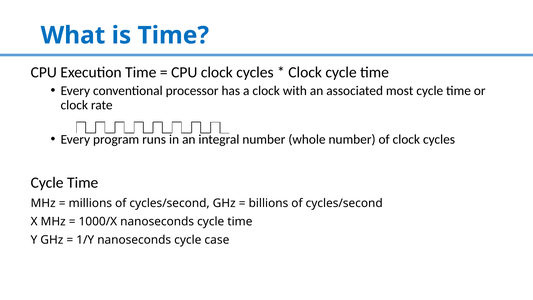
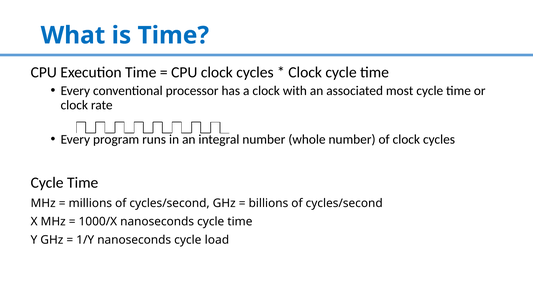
case: case -> load
